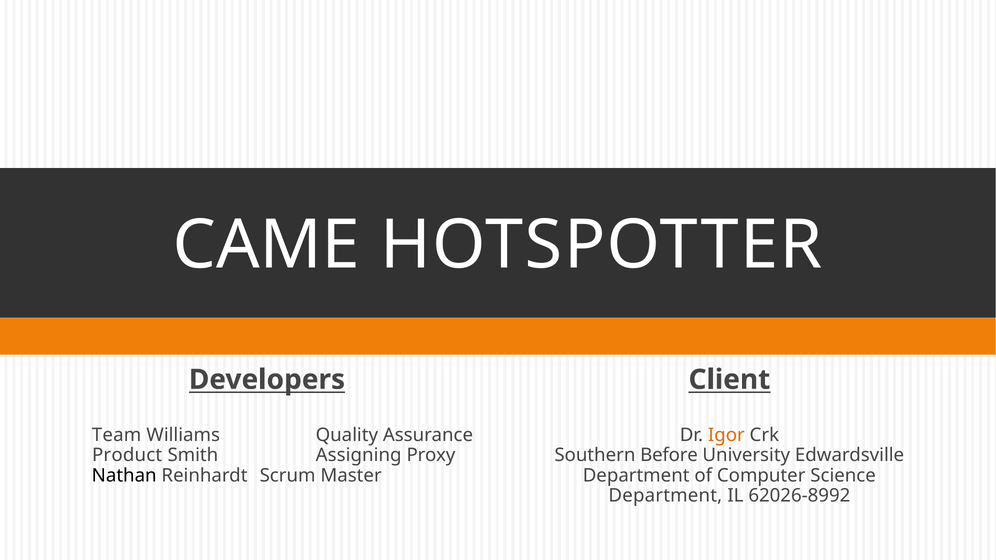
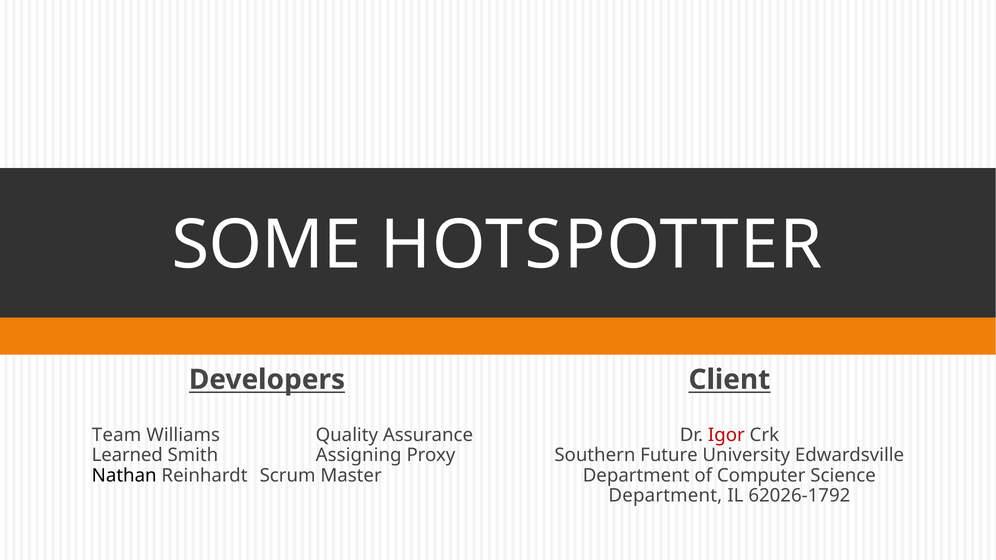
CAME: CAME -> SOME
Igor colour: orange -> red
Product: Product -> Learned
Before: Before -> Future
62026-8992: 62026-8992 -> 62026-1792
